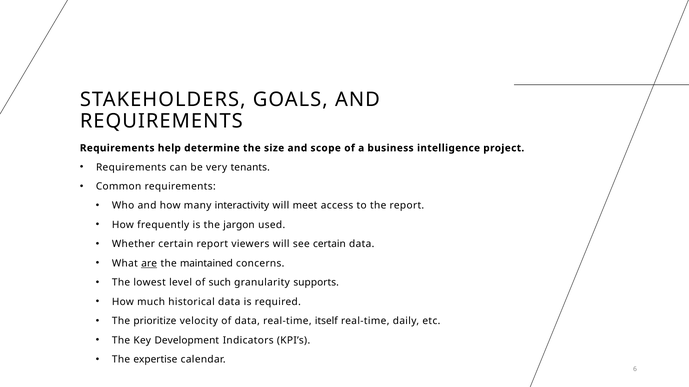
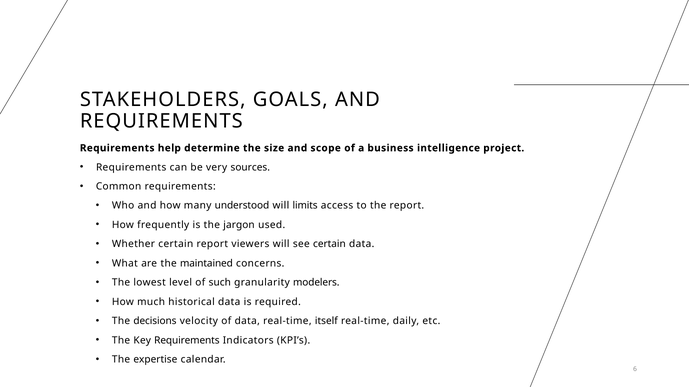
tenants: tenants -> sources
interactivity: interactivity -> understood
meet: meet -> limits
are underline: present -> none
supports: supports -> modelers
prioritize: prioritize -> decisions
Key Development: Development -> Requirements
